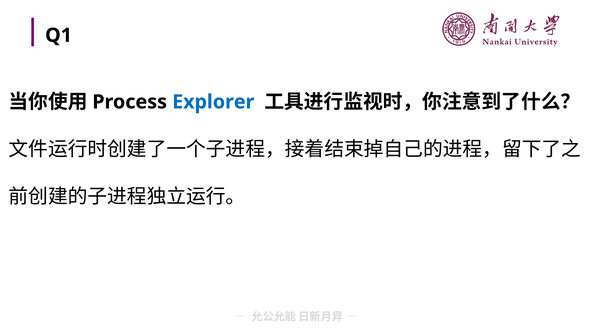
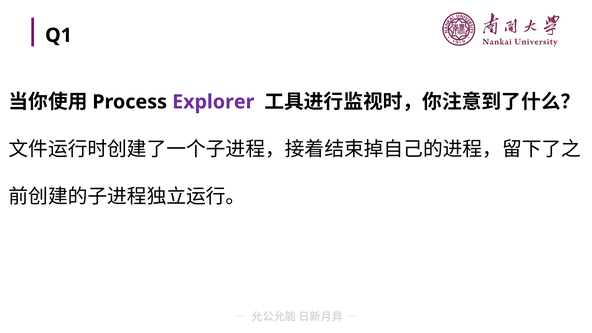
Explorer colour: blue -> purple
